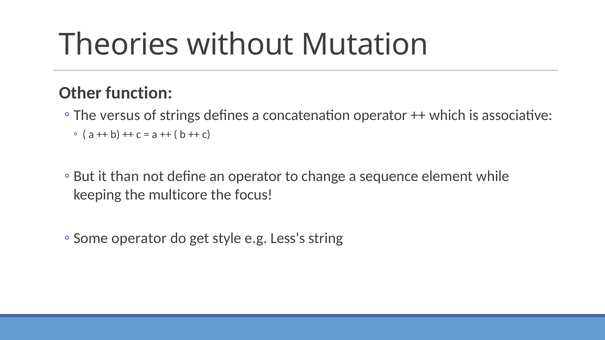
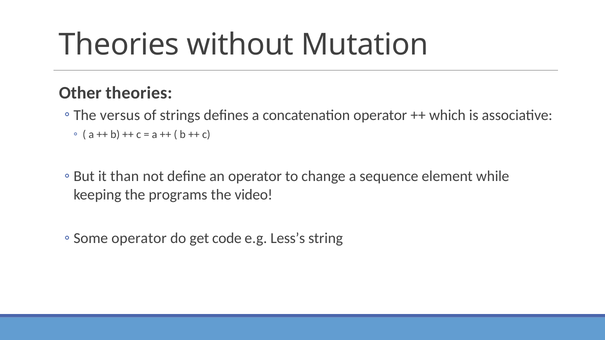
Other function: function -> theories
multicore: multicore -> programs
focus: focus -> video
style: style -> code
